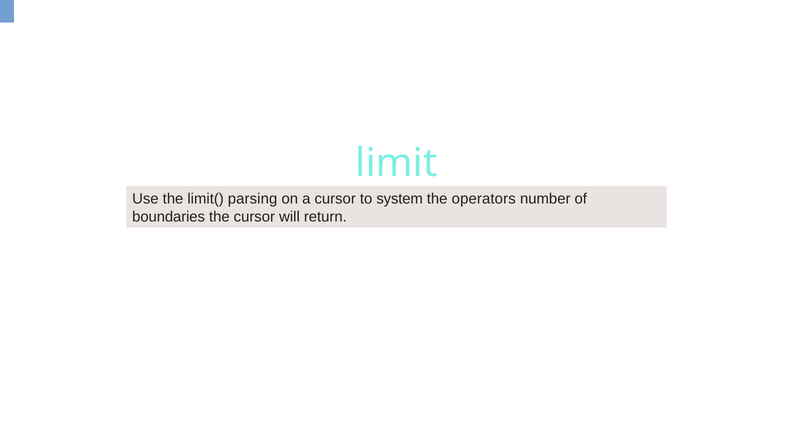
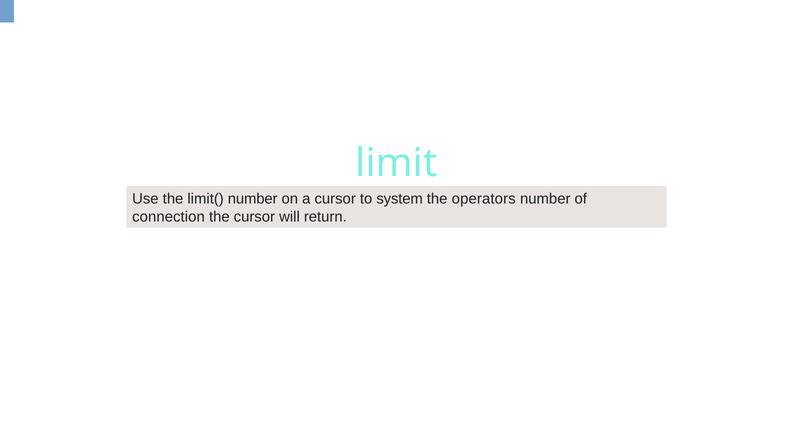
limit( parsing: parsing -> number
boundaries: boundaries -> connection
